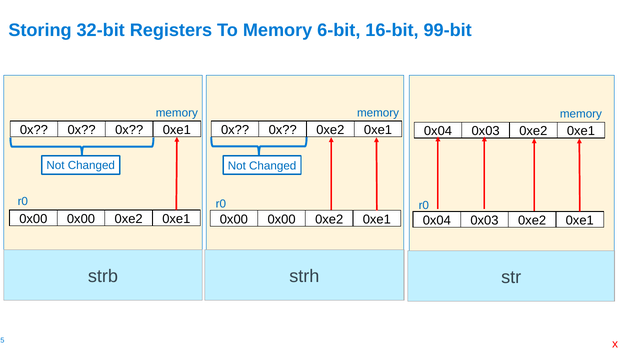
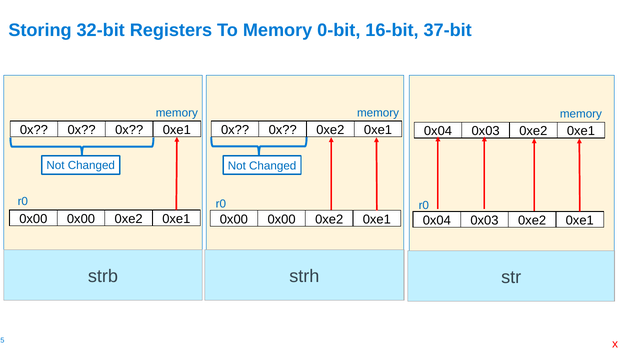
6-bit: 6-bit -> 0-bit
99-bit: 99-bit -> 37-bit
